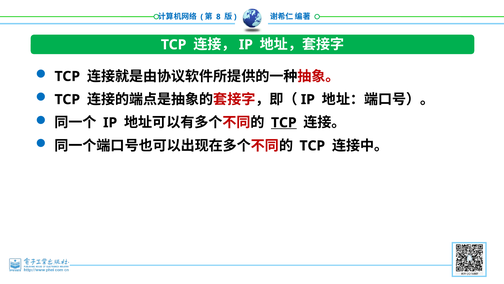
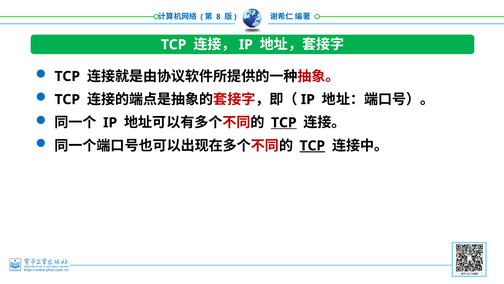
TCP at (312, 146) underline: none -> present
